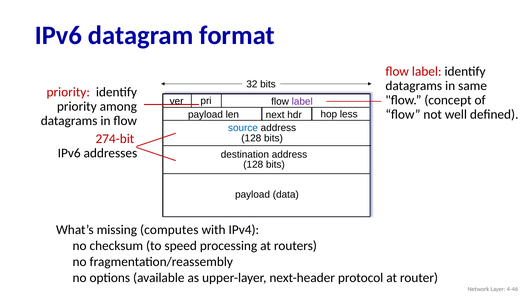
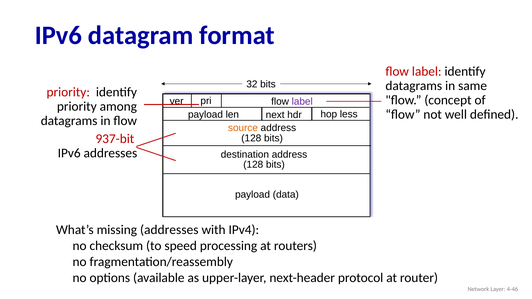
source colour: blue -> orange
274-bit: 274-bit -> 937-bit
missing computes: computes -> addresses
